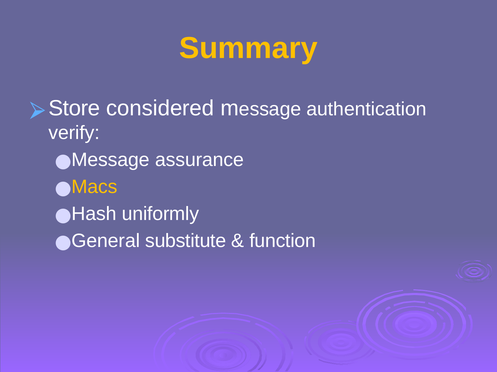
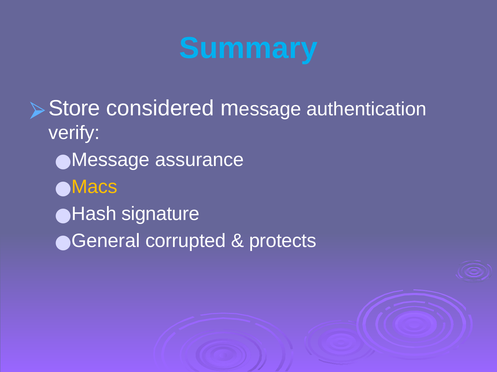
Summary colour: yellow -> light blue
uniformly: uniformly -> signature
substitute: substitute -> corrupted
function: function -> protects
